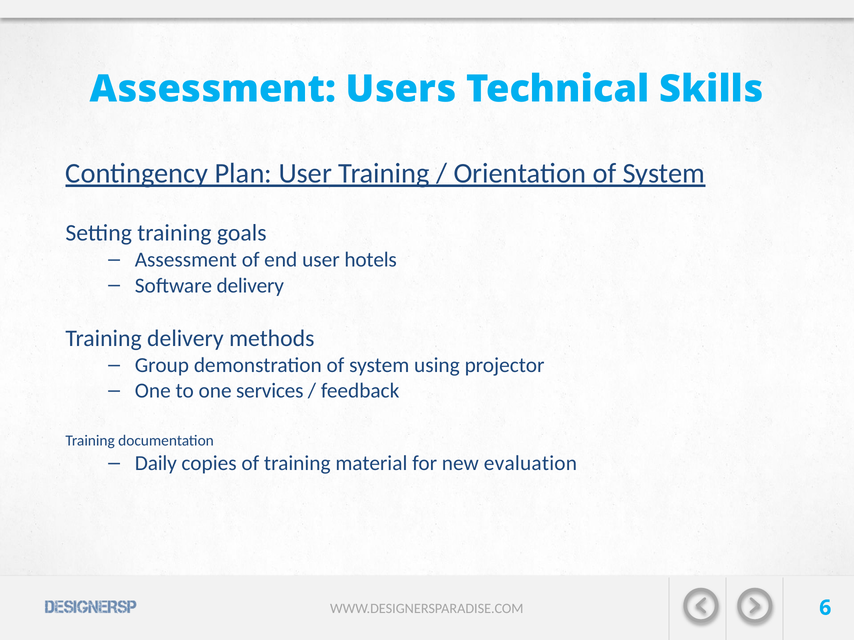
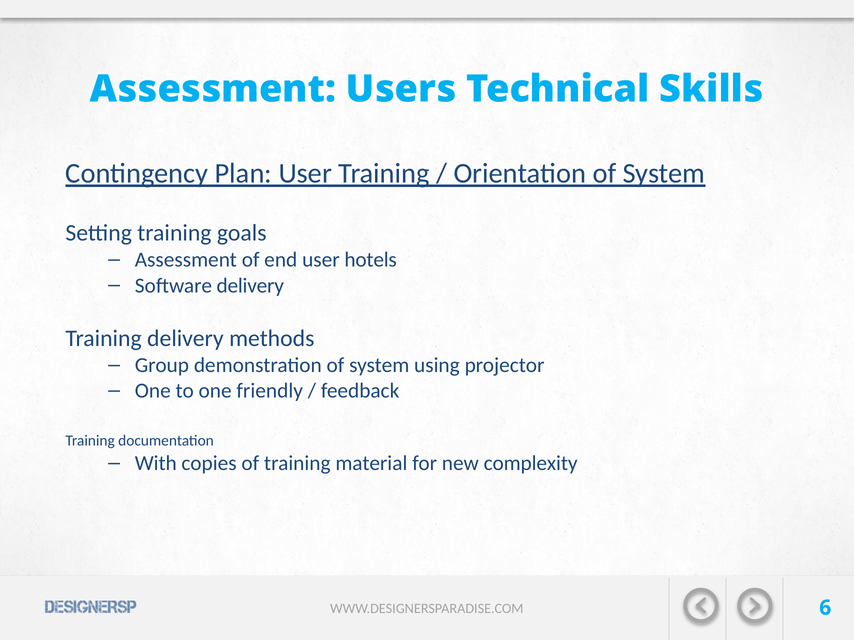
services: services -> friendly
Daily: Daily -> With
evaluation: evaluation -> complexity
